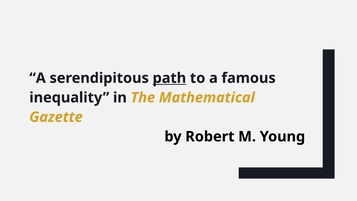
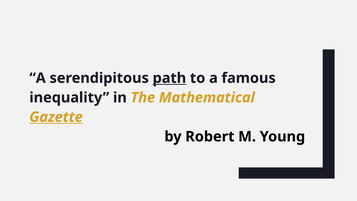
Gazette underline: none -> present
